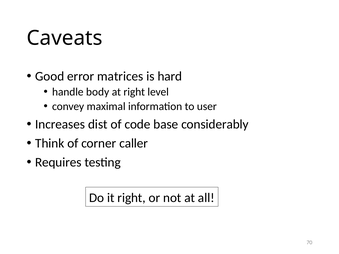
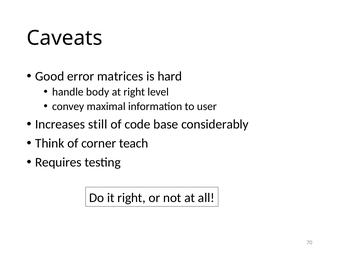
dist: dist -> still
caller: caller -> teach
